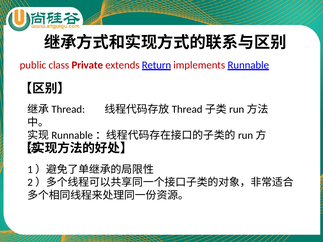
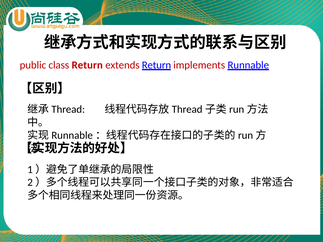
class Private: Private -> Return
